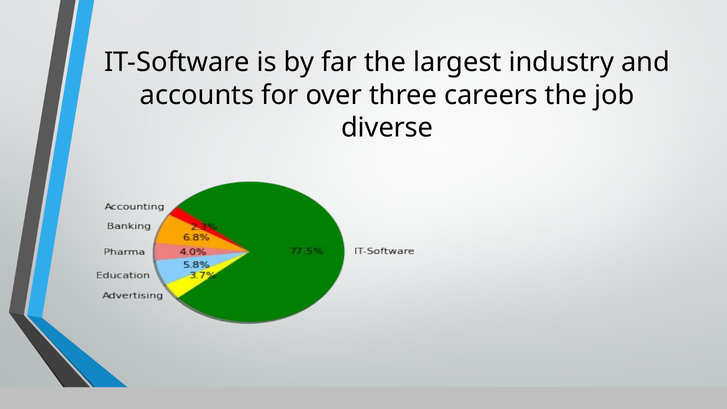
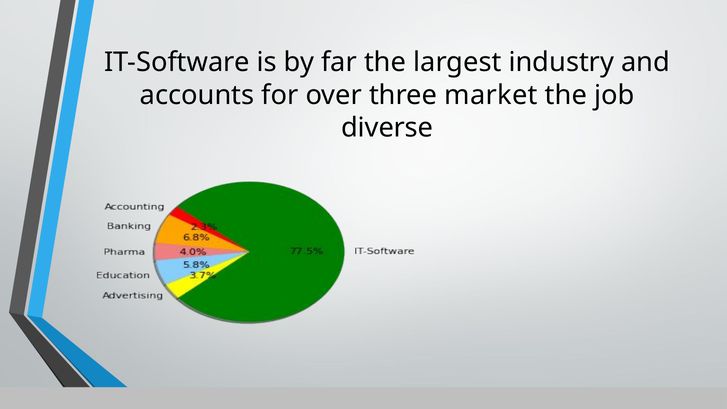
careers: careers -> market
